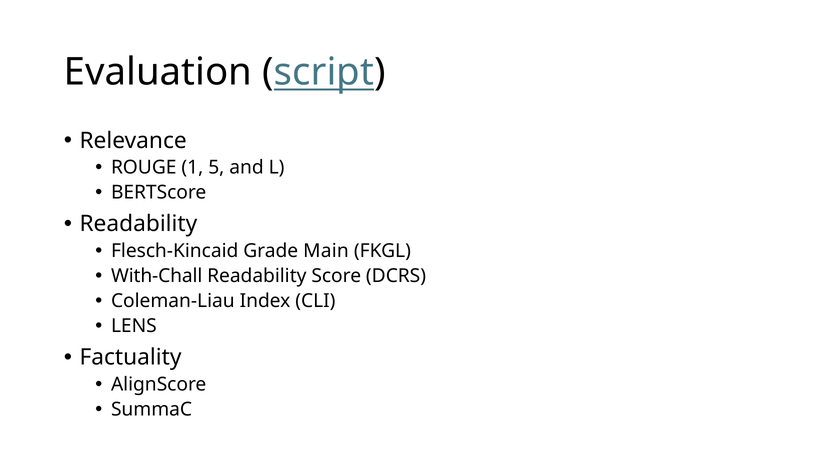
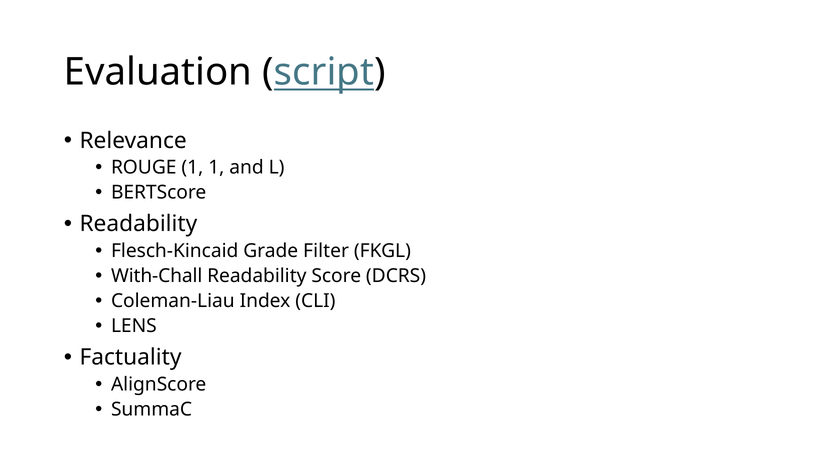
1 5: 5 -> 1
Main: Main -> Filter
